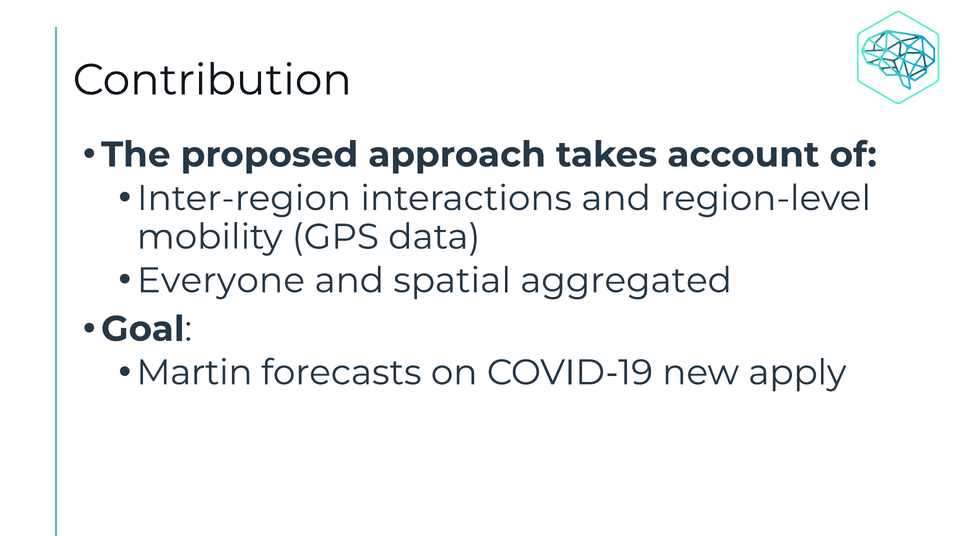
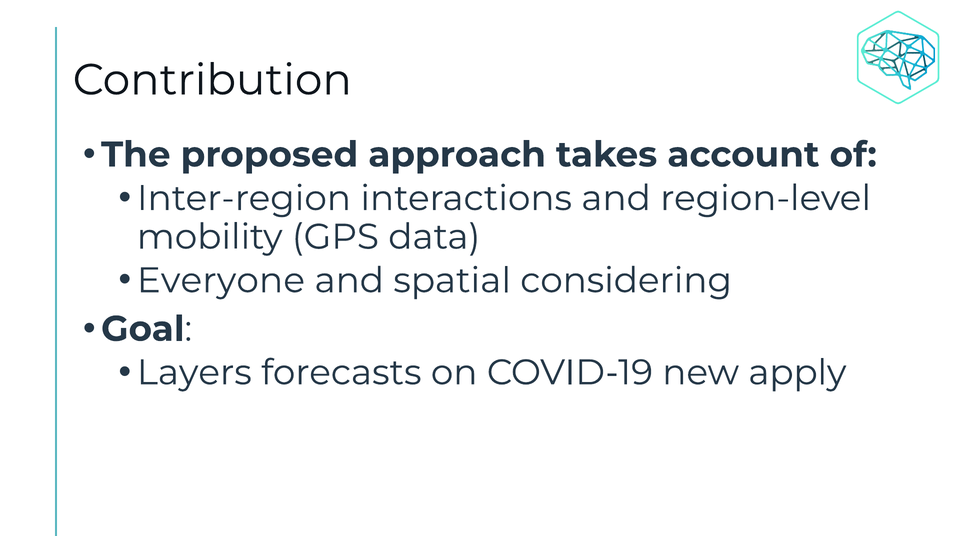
aggregated: aggregated -> considering
Martin: Martin -> Layers
